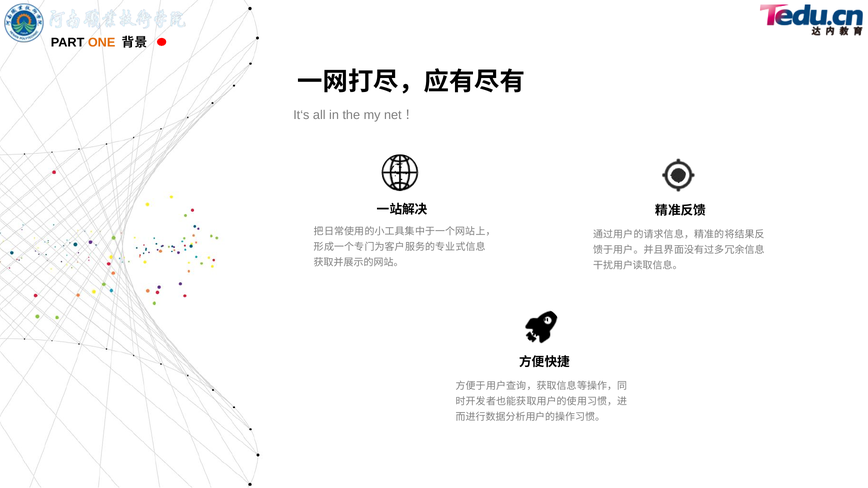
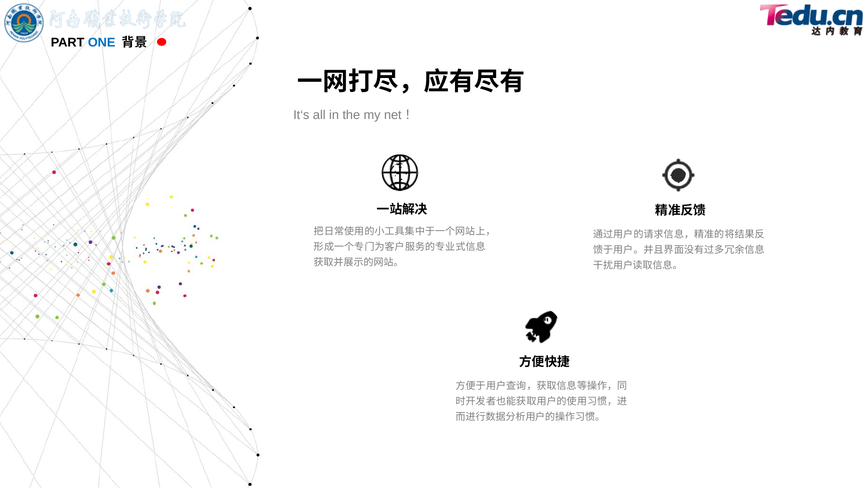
ONE colour: orange -> blue
